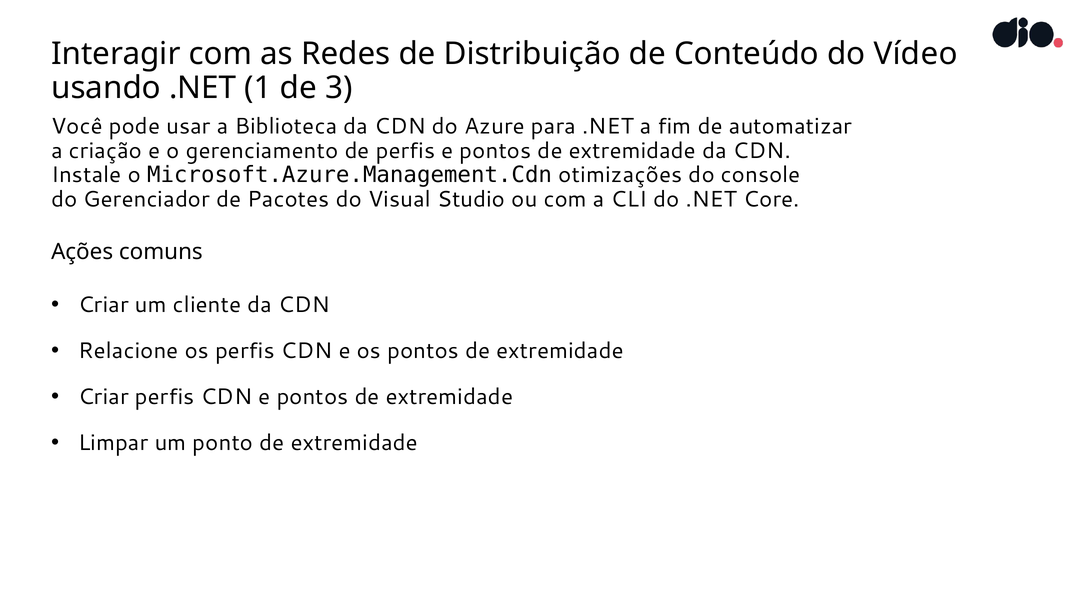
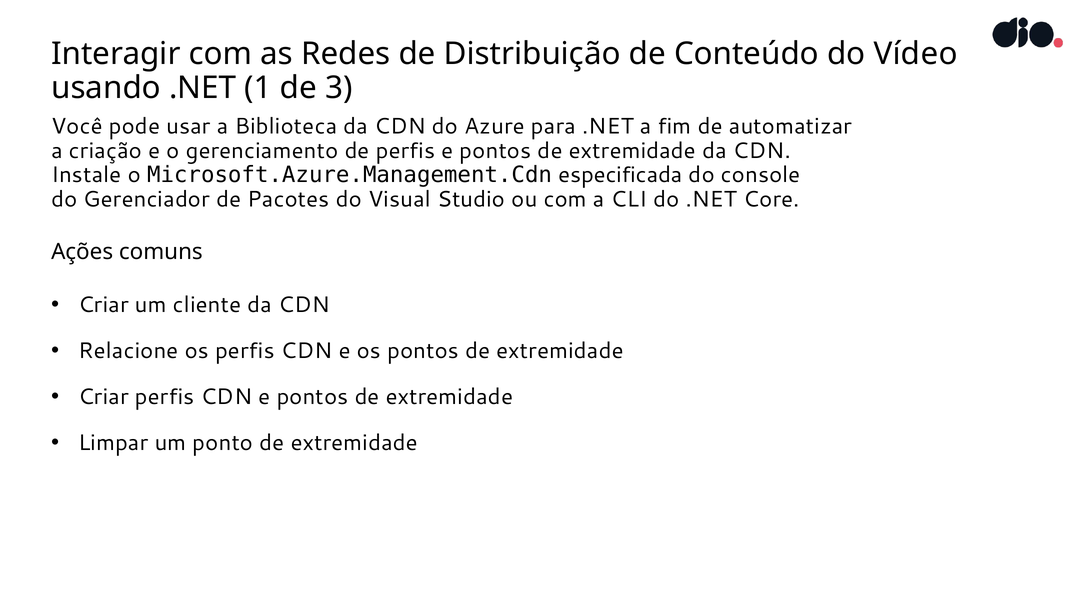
otimizações: otimizações -> especificada
